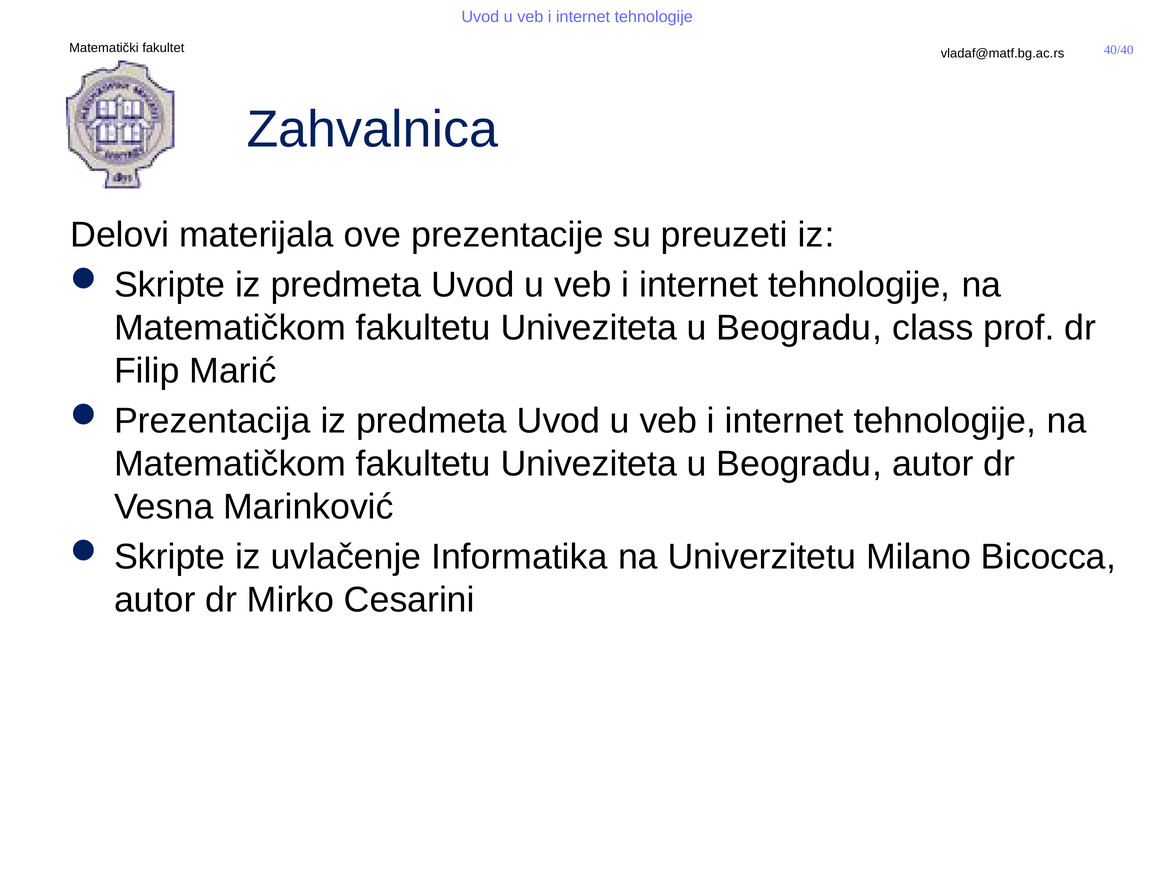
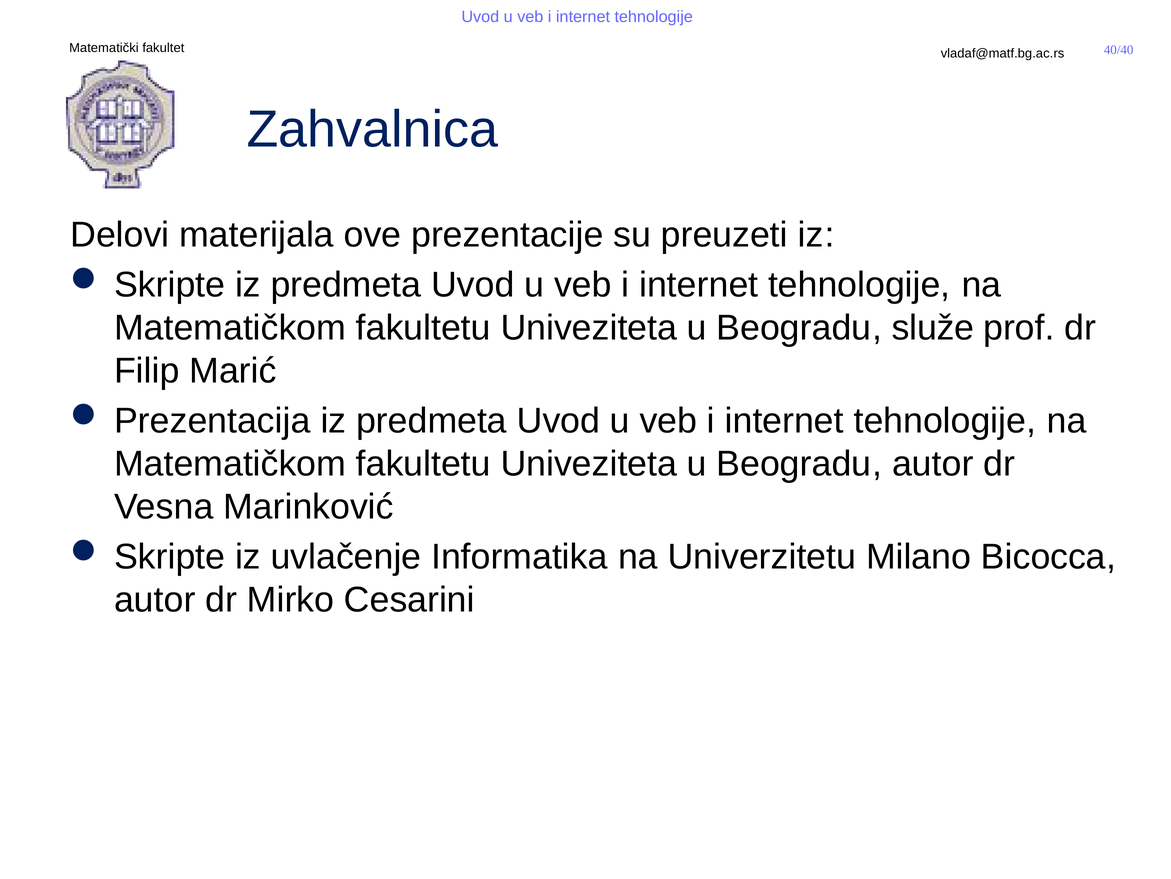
class: class -> služe
